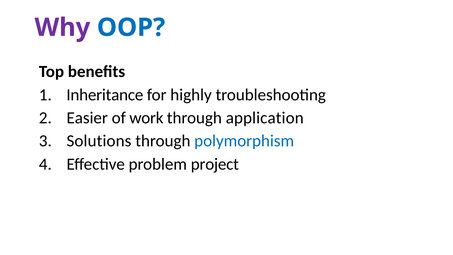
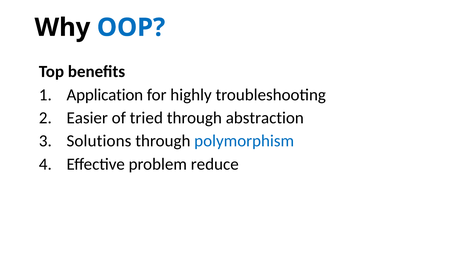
Why colour: purple -> black
Inheritance: Inheritance -> Application
work: work -> tried
application: application -> abstraction
project: project -> reduce
